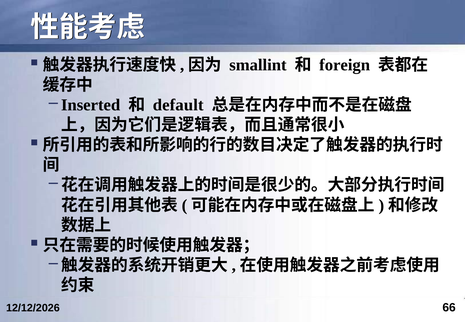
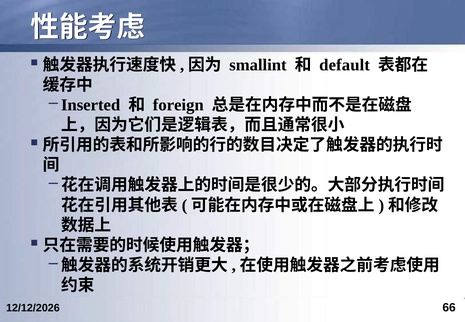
foreign: foreign -> default
default: default -> foreign
